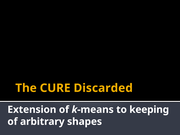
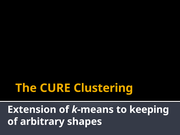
Discarded: Discarded -> Clustering
